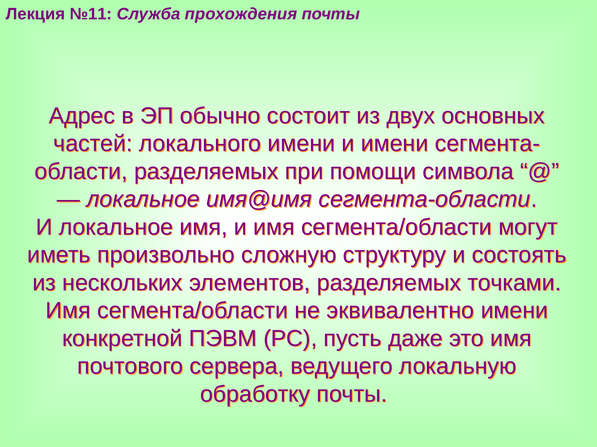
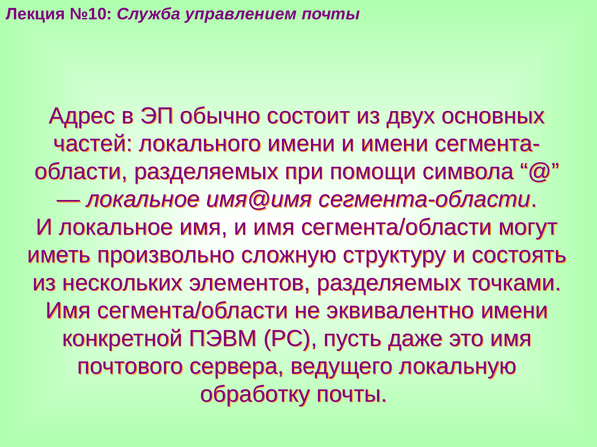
№11: №11 -> №10
прохождения: прохождения -> управлением
